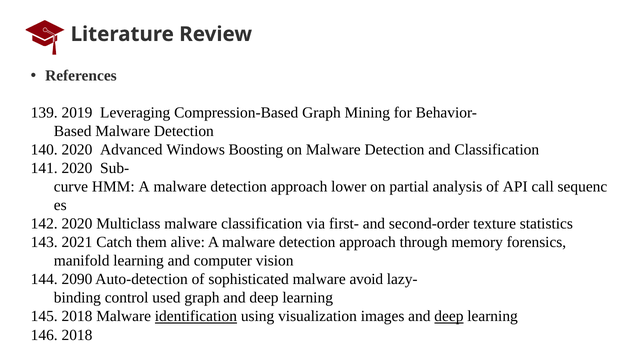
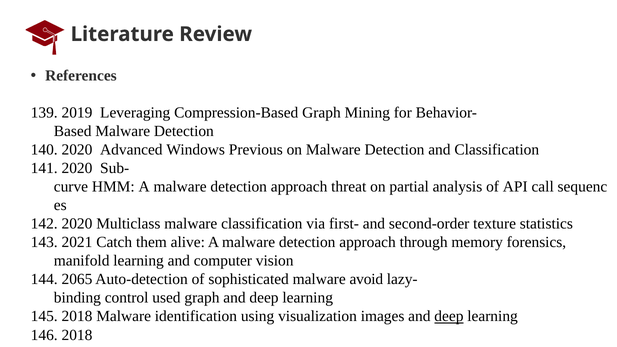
Boosting: Boosting -> Previous
lower: lower -> threat
2090: 2090 -> 2065
identification underline: present -> none
